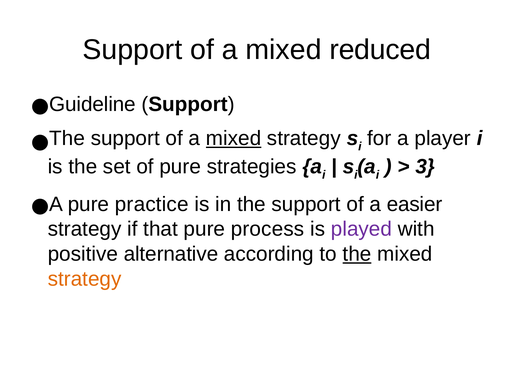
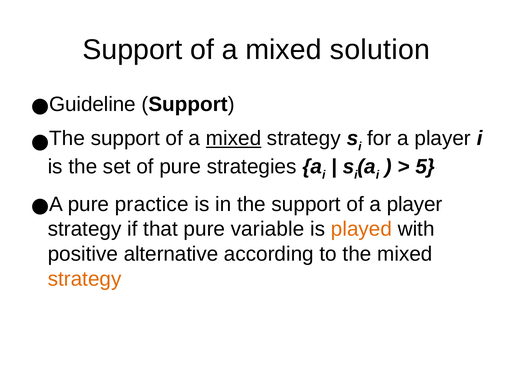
reduced: reduced -> solution
3: 3 -> 5
of a easier: easier -> player
process: process -> variable
played colour: purple -> orange
the at (357, 254) underline: present -> none
